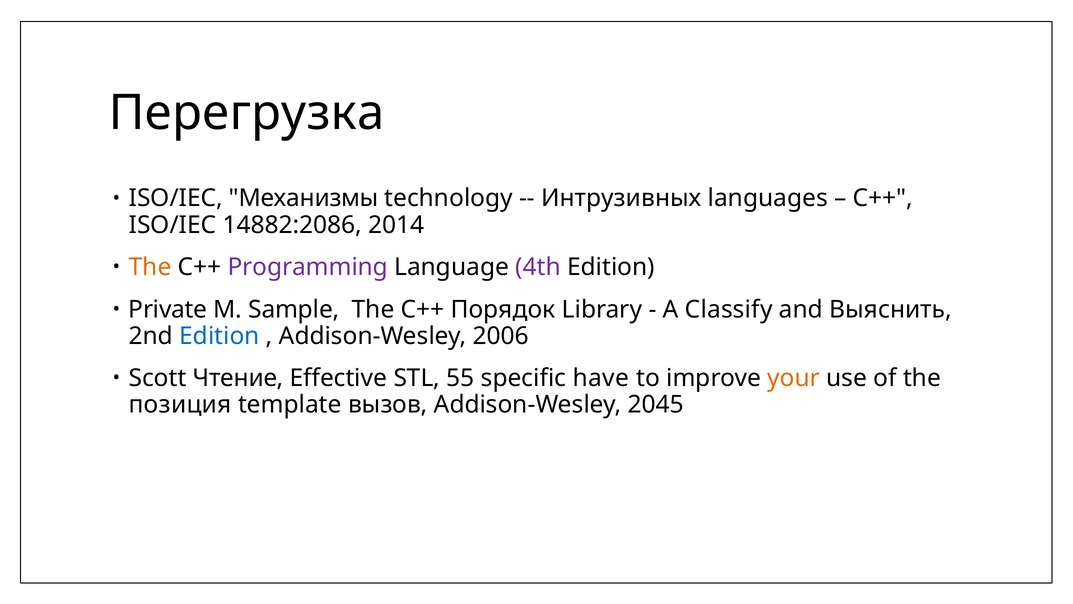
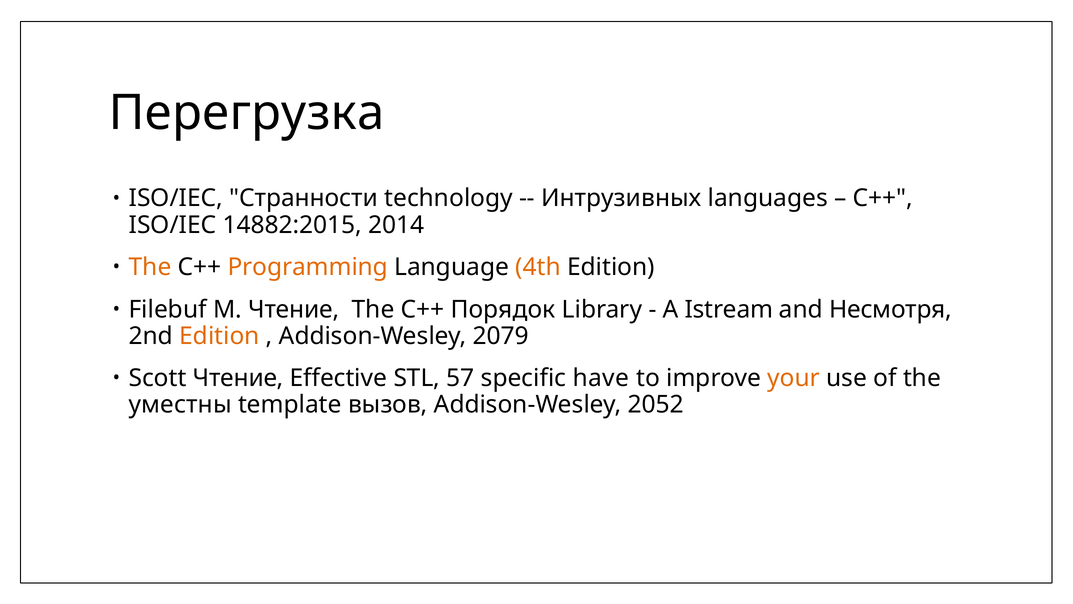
Механизмы: Механизмы -> Странности
14882:2086: 14882:2086 -> 14882:2015
Programming colour: purple -> orange
4th colour: purple -> orange
Private: Private -> Filebuf
M Sample: Sample -> Чтение
Classify: Classify -> Istream
Выяснить: Выяснить -> Несмотря
Edition at (219, 336) colour: blue -> orange
2006: 2006 -> 2079
55: 55 -> 57
позиция: позиция -> уместны
2045: 2045 -> 2052
